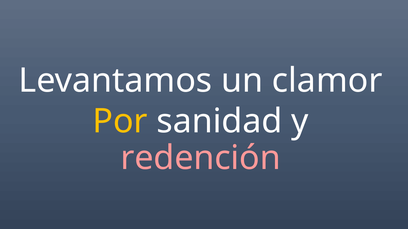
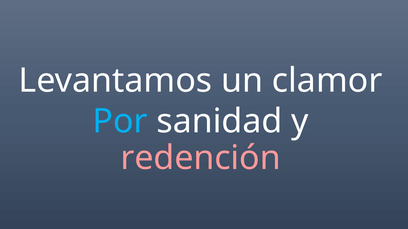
Por colour: yellow -> light blue
